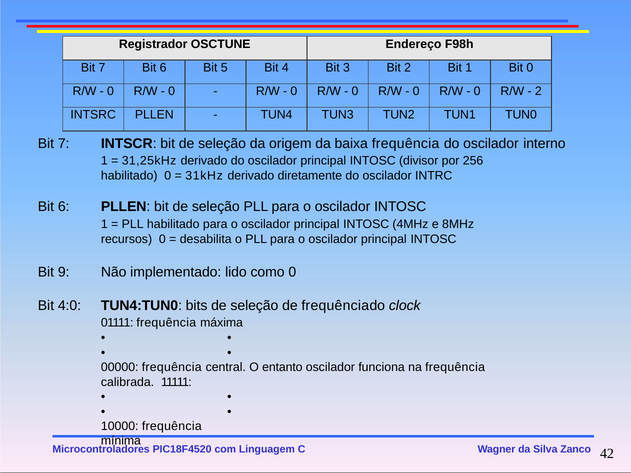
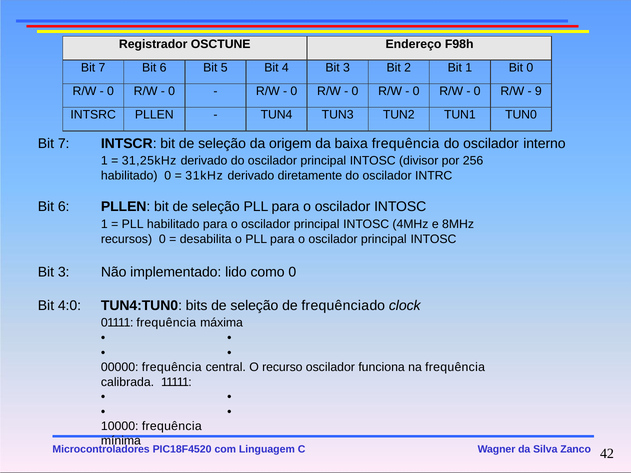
2 at (538, 91): 2 -> 9
9 at (64, 272): 9 -> 3
entanto: entanto -> recurso
